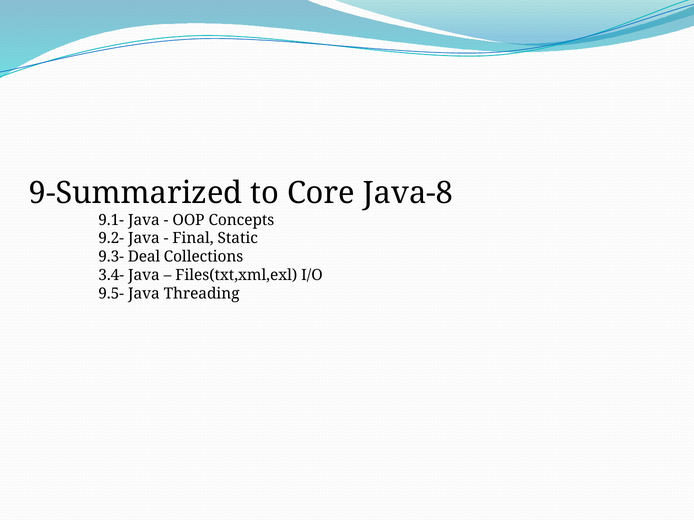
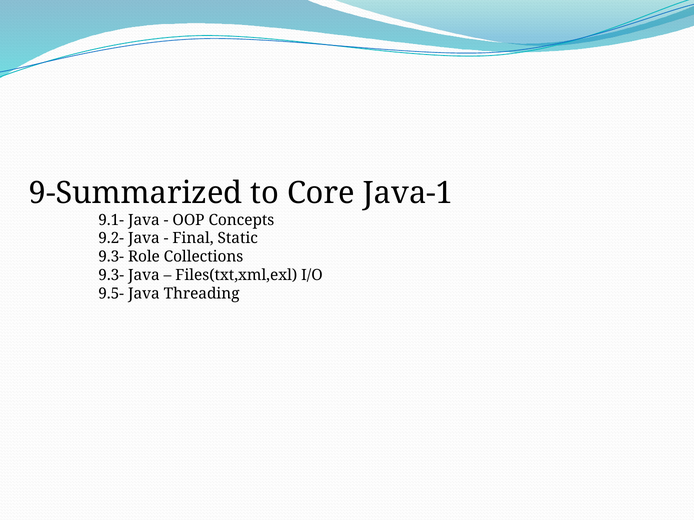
Java-8: Java-8 -> Java-1
Deal: Deal -> Role
3.4- at (111, 276): 3.4- -> 9.3-
